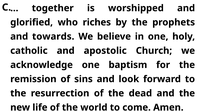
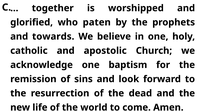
riches: riches -> paten
